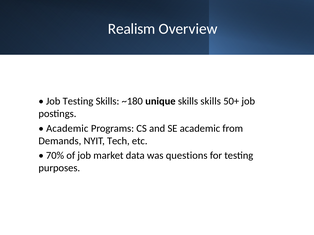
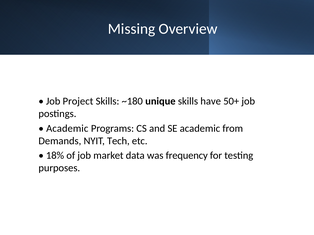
Realism: Realism -> Missing
Job Testing: Testing -> Project
skills skills: skills -> have
70%: 70% -> 18%
questions: questions -> frequency
